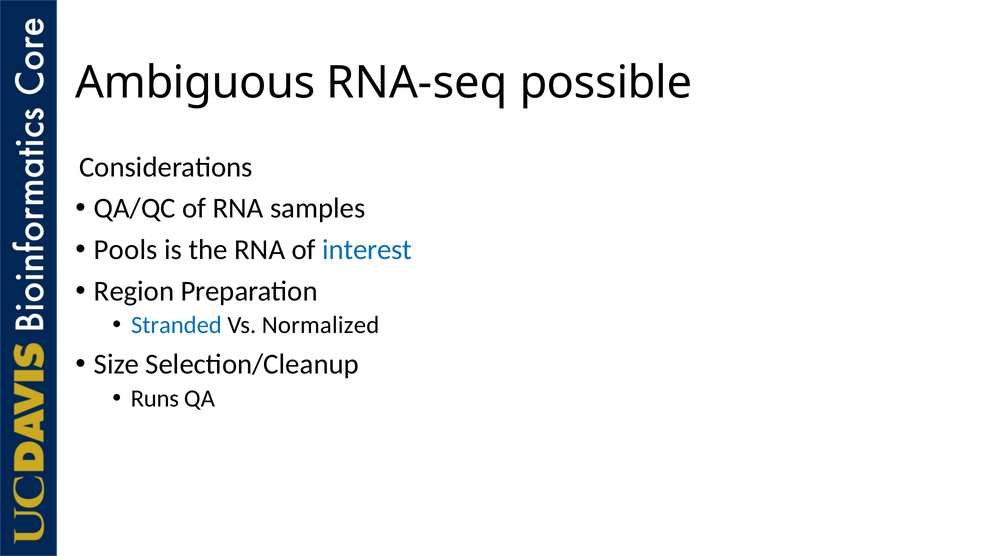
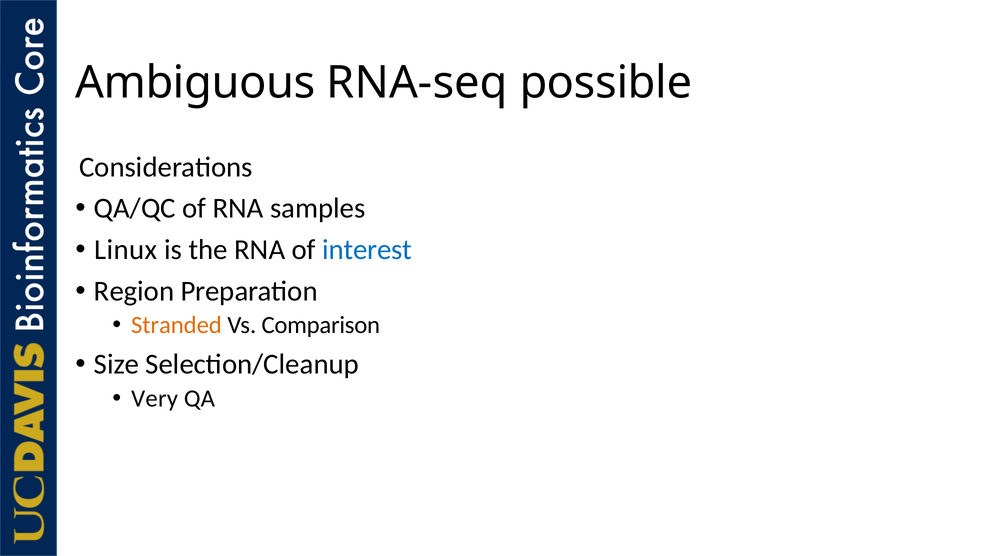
Pools: Pools -> Linux
Stranded colour: blue -> orange
Normalized: Normalized -> Comparison
Runs: Runs -> Very
